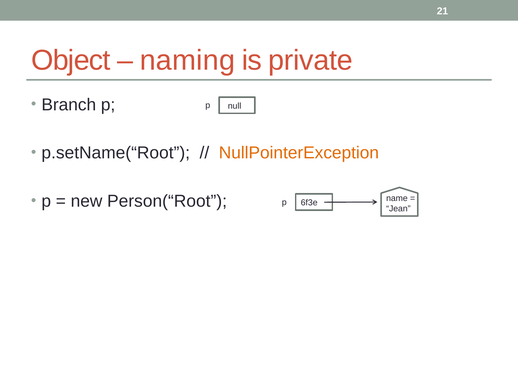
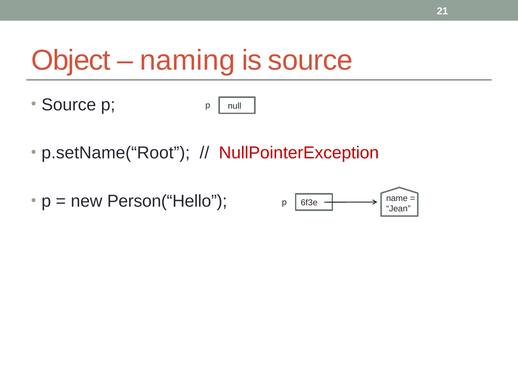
is private: private -> source
Branch at (69, 105): Branch -> Source
NullPointerException colour: orange -> red
Person(“Root: Person(“Root -> Person(“Hello
